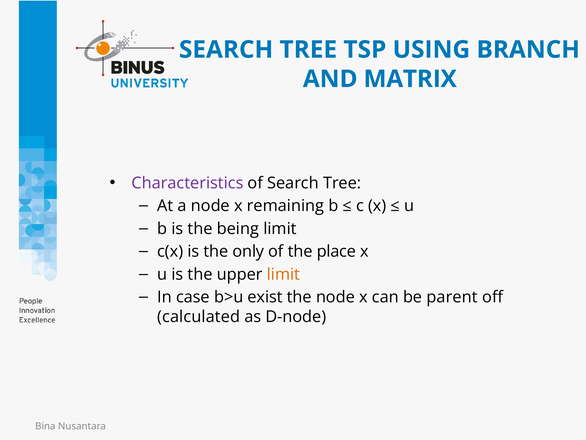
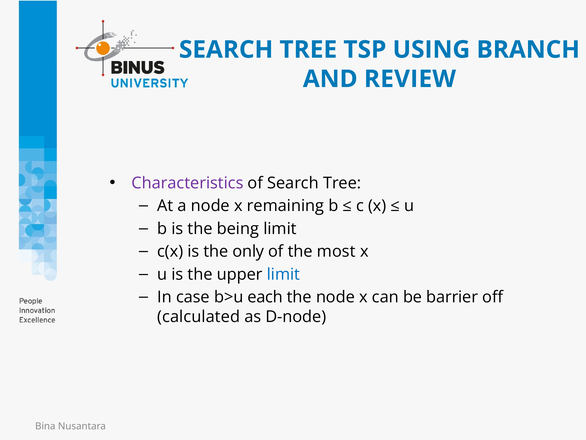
MATRIX: MATRIX -> REVIEW
place: place -> most
limit at (283, 274) colour: orange -> blue
exist: exist -> each
parent: parent -> barrier
